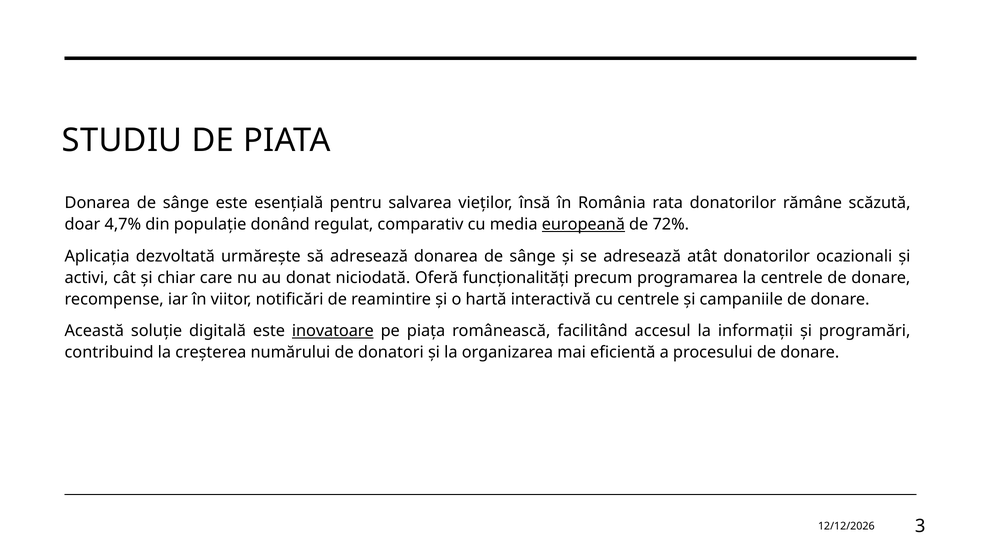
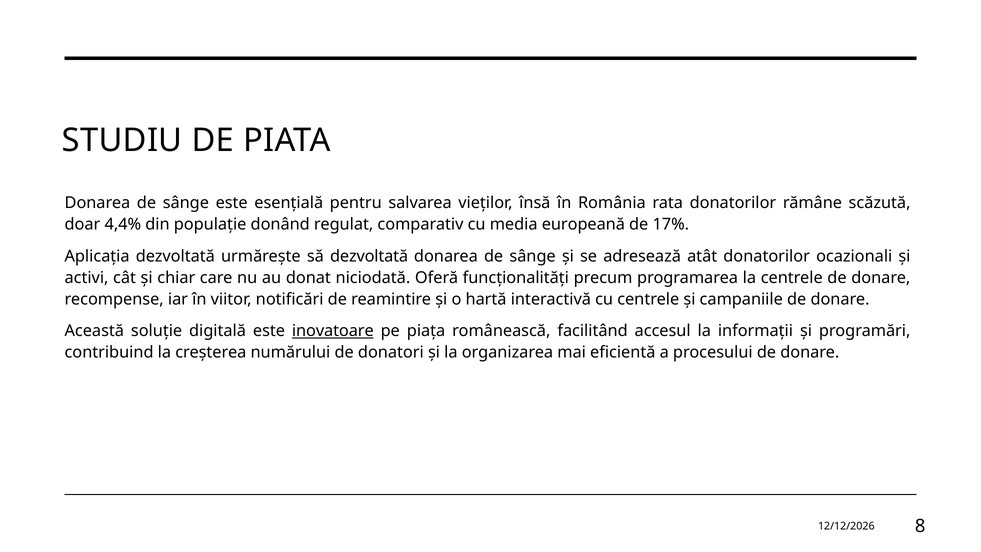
4,7%: 4,7% -> 4,4%
europeană underline: present -> none
72%: 72% -> 17%
să adresează: adresează -> dezvoltată
3: 3 -> 8
